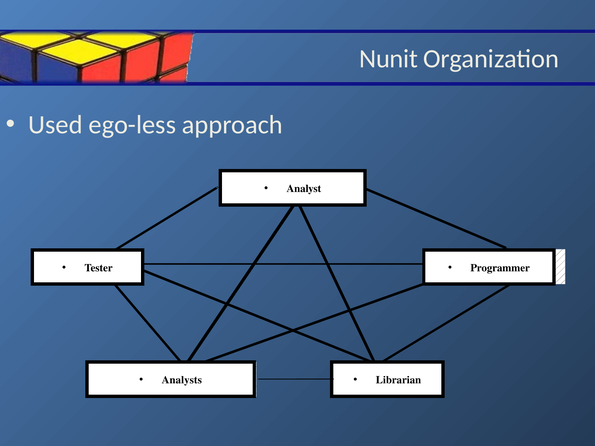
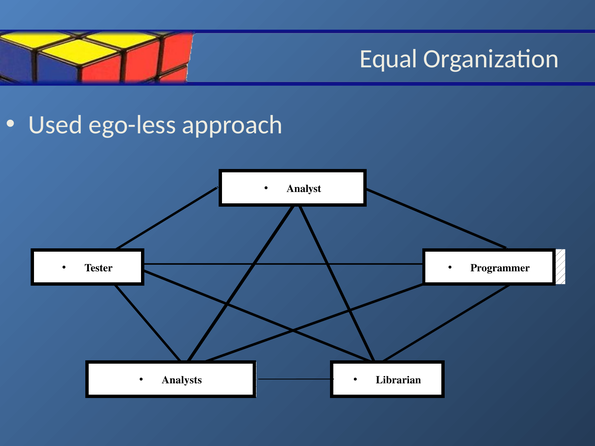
Nunit: Nunit -> Equal
